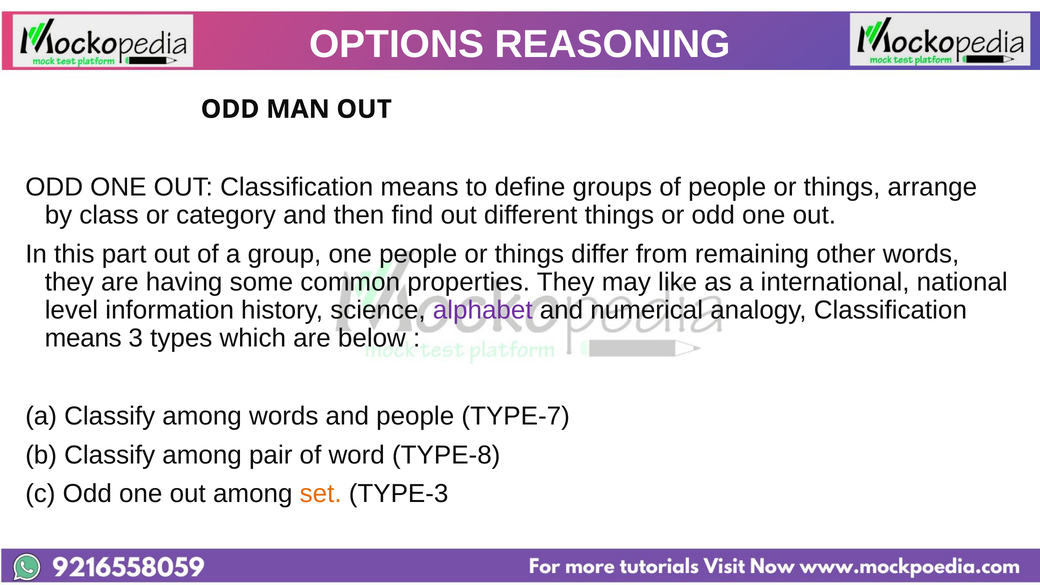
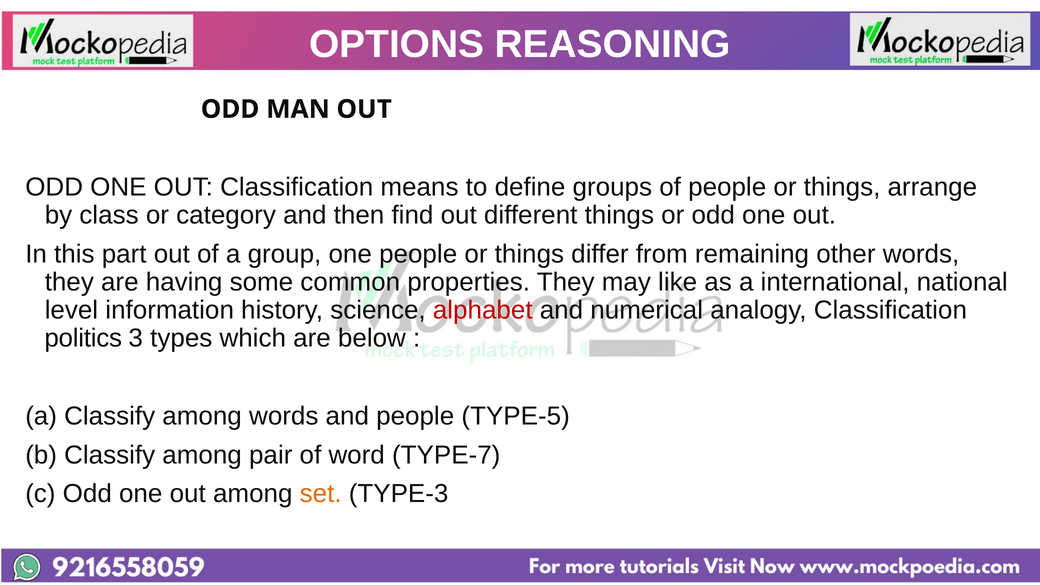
alphabet colour: purple -> red
means at (83, 338): means -> politics
TYPE-7: TYPE-7 -> TYPE-5
TYPE-8: TYPE-8 -> TYPE-7
